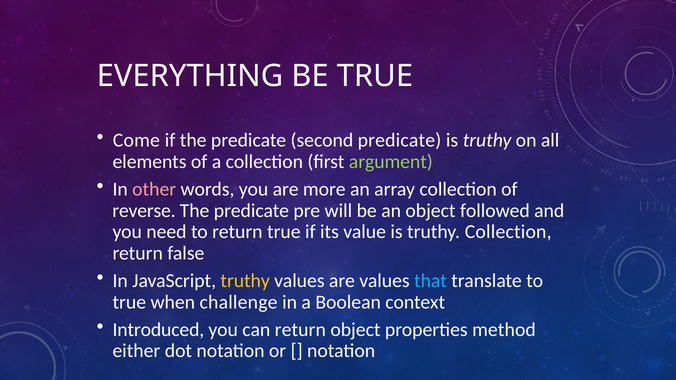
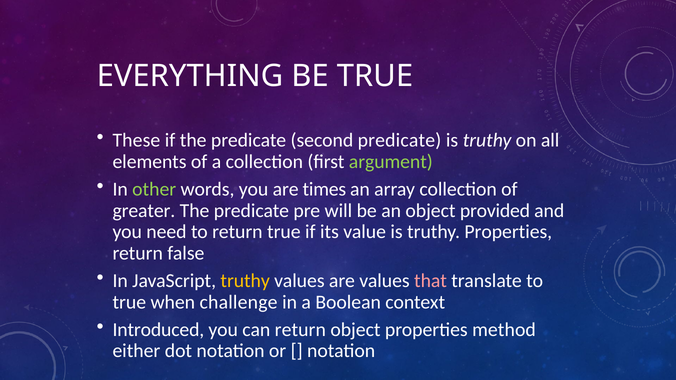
Come: Come -> These
other colour: pink -> light green
more: more -> times
reverse: reverse -> greater
followed: followed -> provided
truthy Collection: Collection -> Properties
that colour: light blue -> pink
